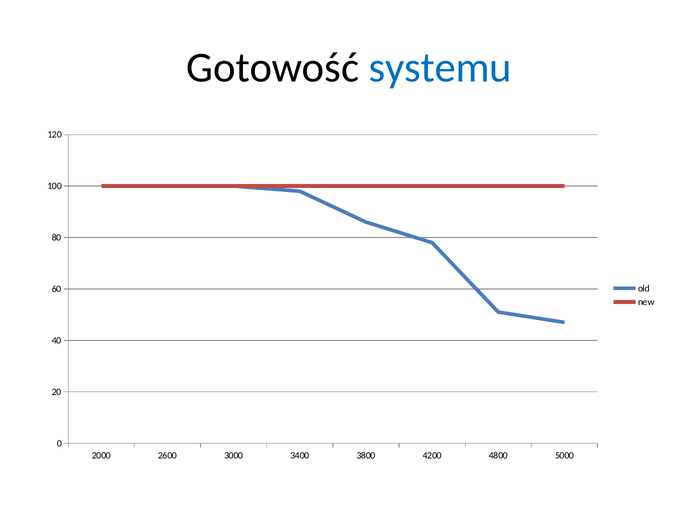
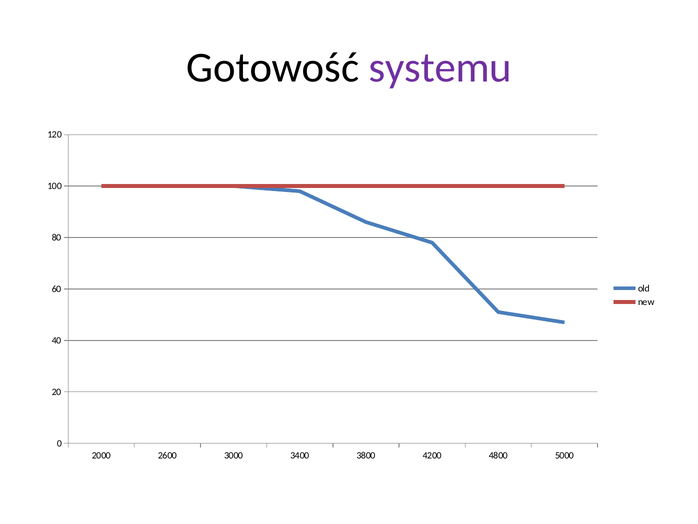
systemu colour: blue -> purple
